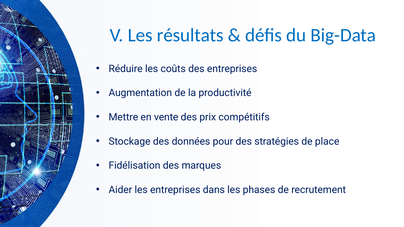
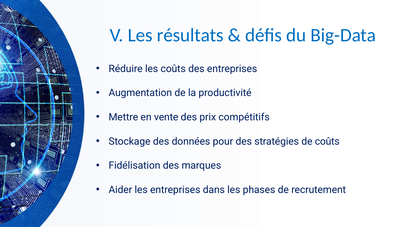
de place: place -> coûts
